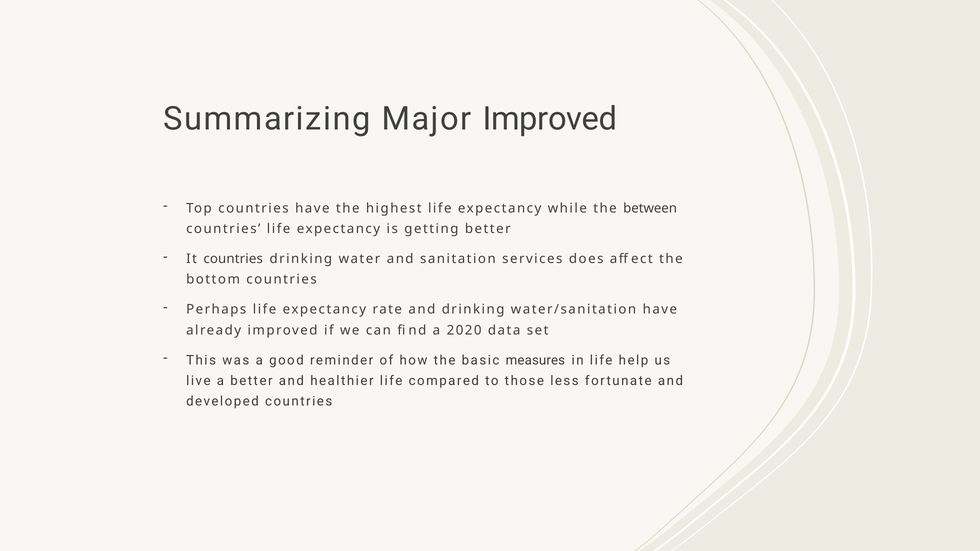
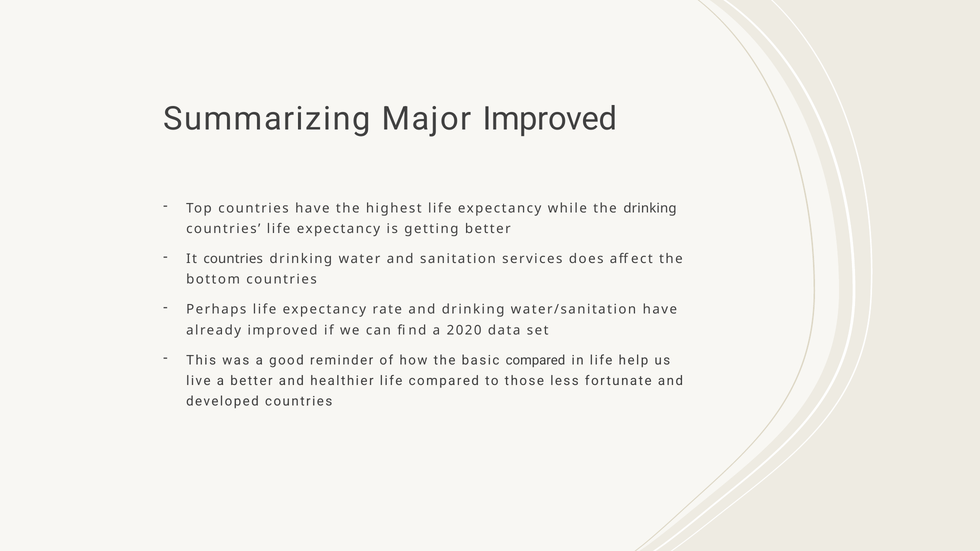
the between: between -> drinking
basic measures: measures -> compared
